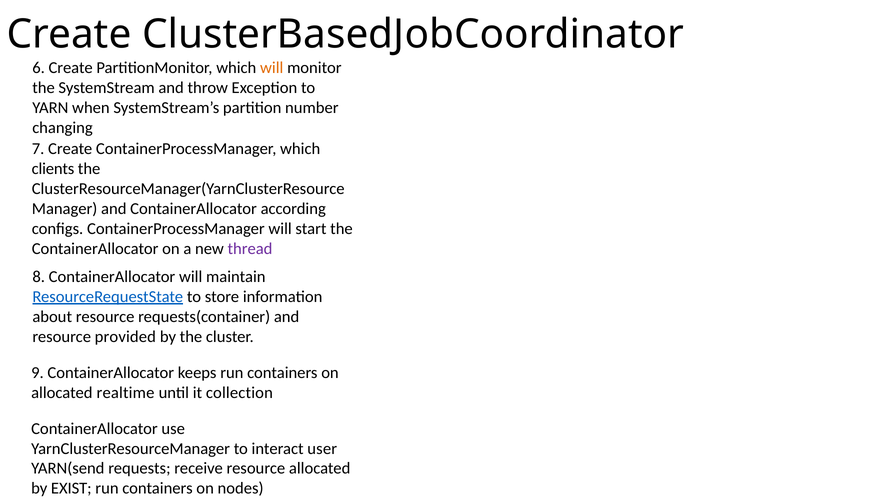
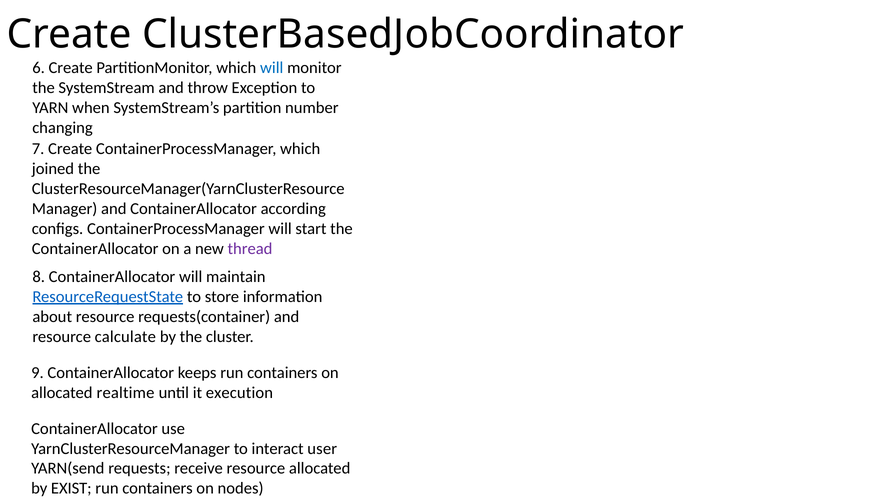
will at (272, 68) colour: orange -> blue
clients: clients -> joined
provided: provided -> calculate
collection: collection -> execution
